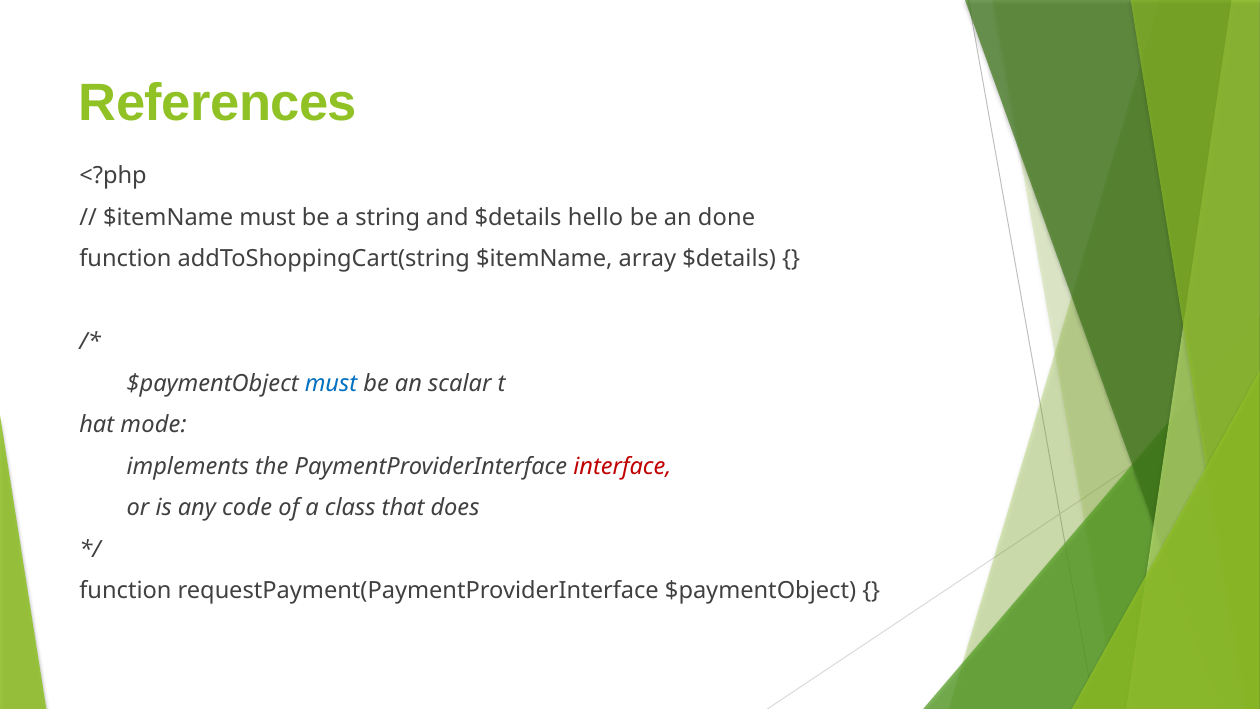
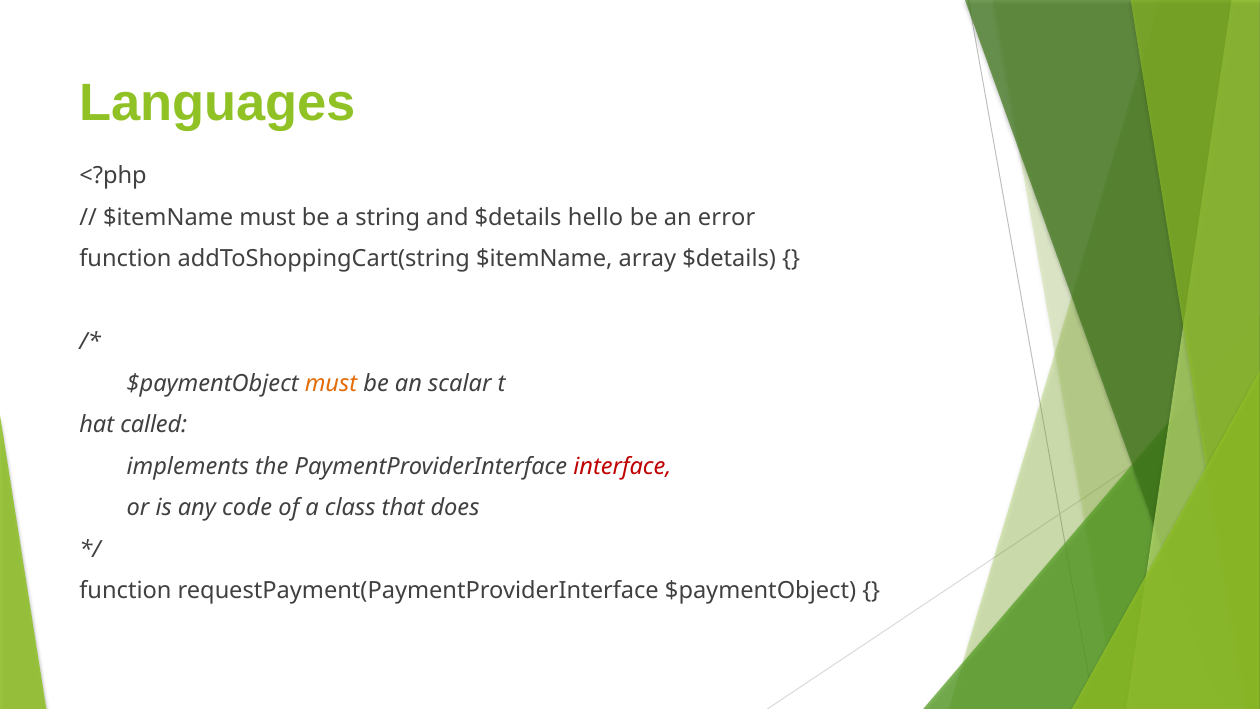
References: References -> Languages
done: done -> error
must at (331, 383) colour: blue -> orange
mode: mode -> called
